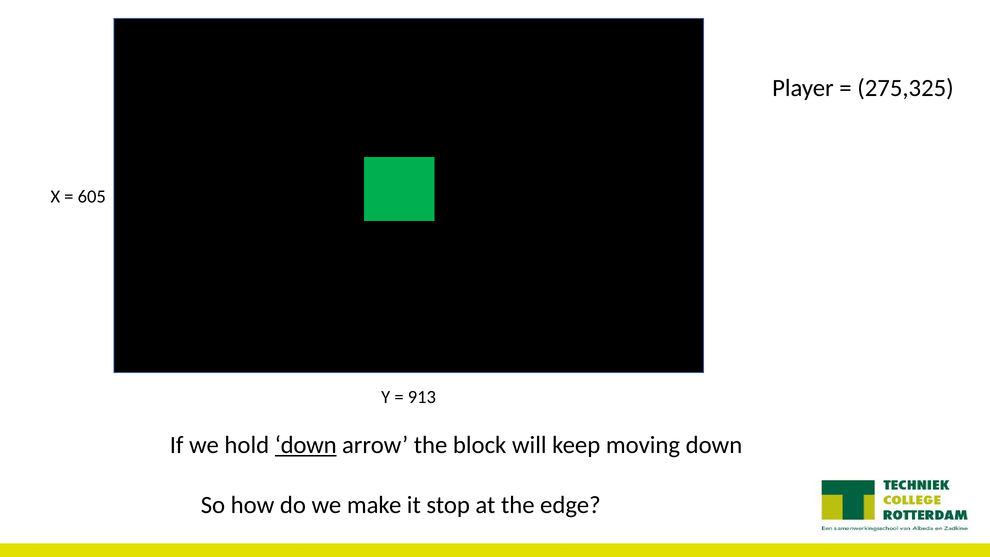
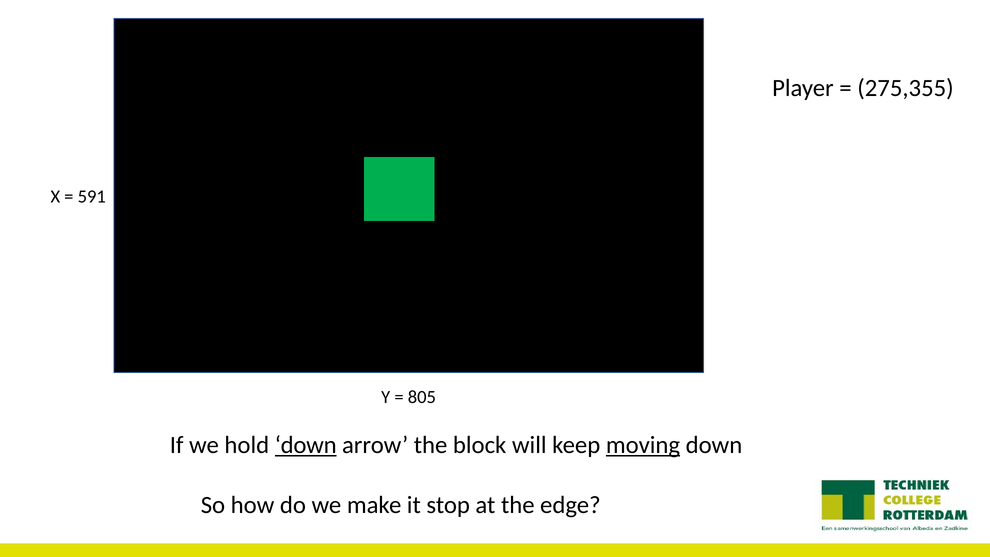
275,325: 275,325 -> 275,355
605: 605 -> 591
913: 913 -> 805
moving underline: none -> present
